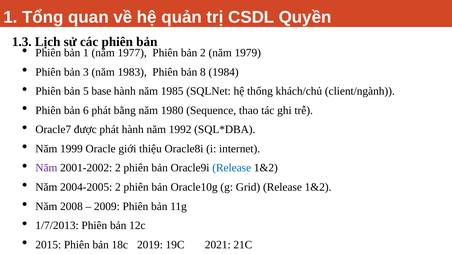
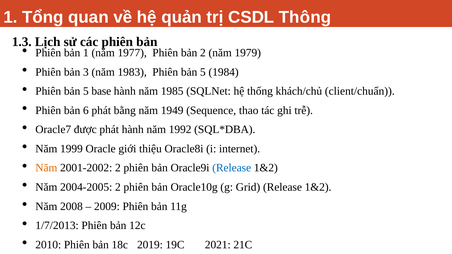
Quyền: Quyền -> Thông
1983 Phiên bản 8: 8 -> 5
client/ngành: client/ngành -> client/chuẩn
1980: 1980 -> 1949
Năm at (46, 168) colour: purple -> orange
2015: 2015 -> 2010
